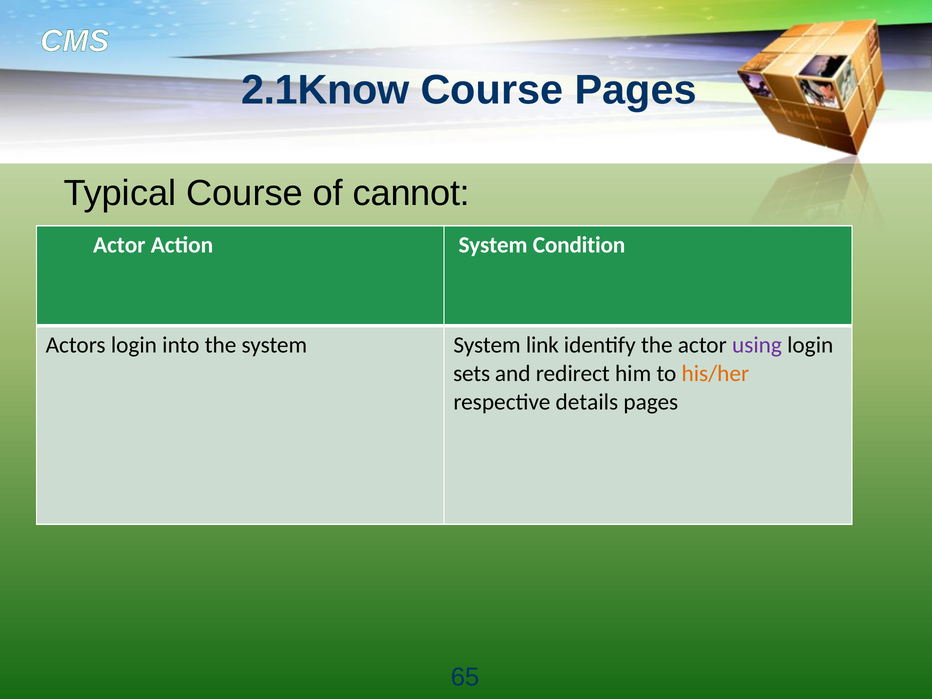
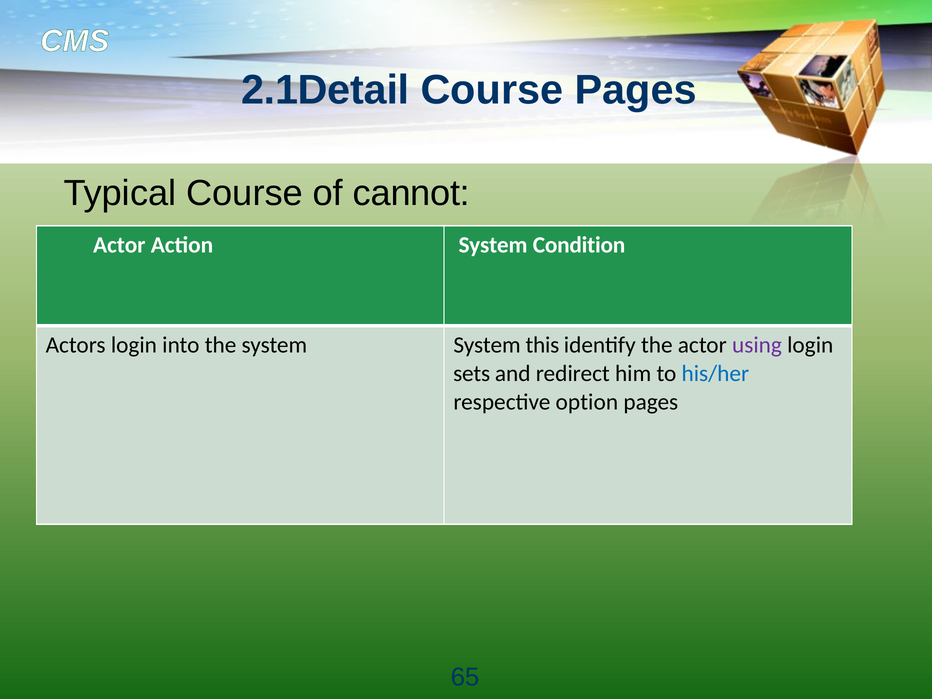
2.1Know: 2.1Know -> 2.1Detail
link: link -> this
his/her colour: orange -> blue
details: details -> option
